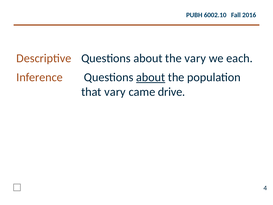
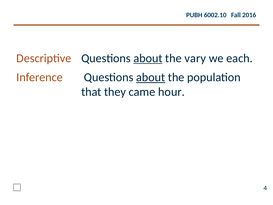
about at (148, 58) underline: none -> present
that vary: vary -> they
drive: drive -> hour
